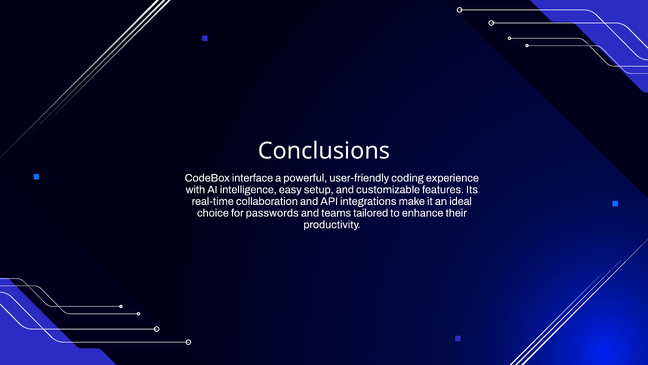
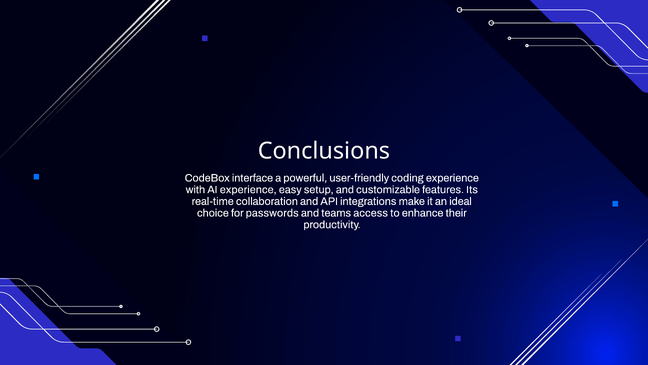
AI intelligence: intelligence -> experience
tailored: tailored -> access
